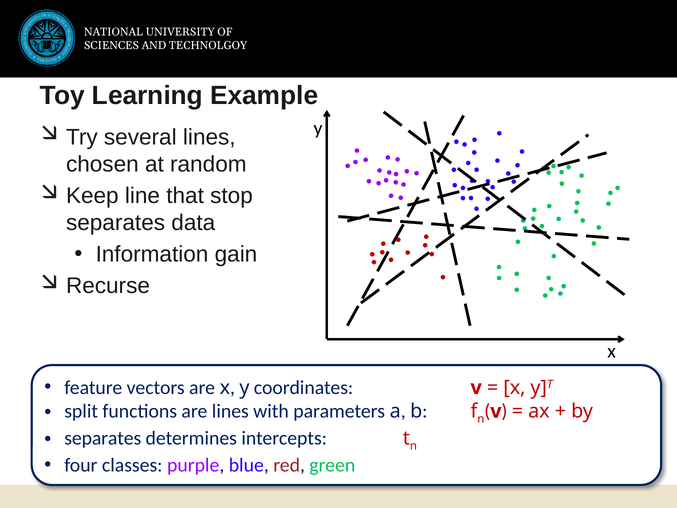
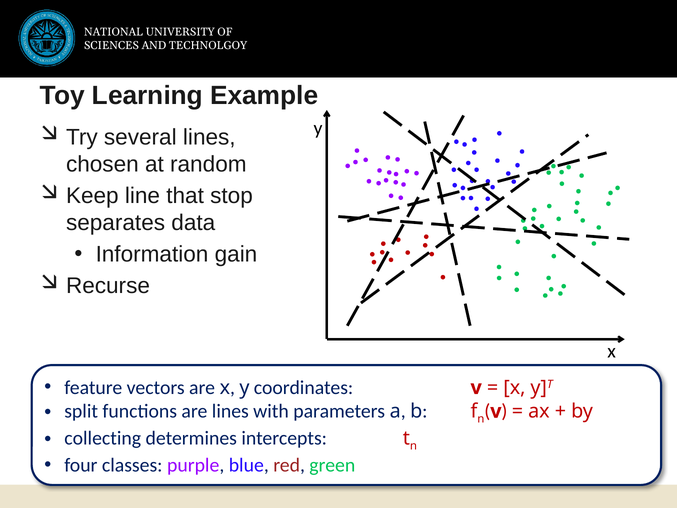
separates at (103, 438): separates -> collecting
